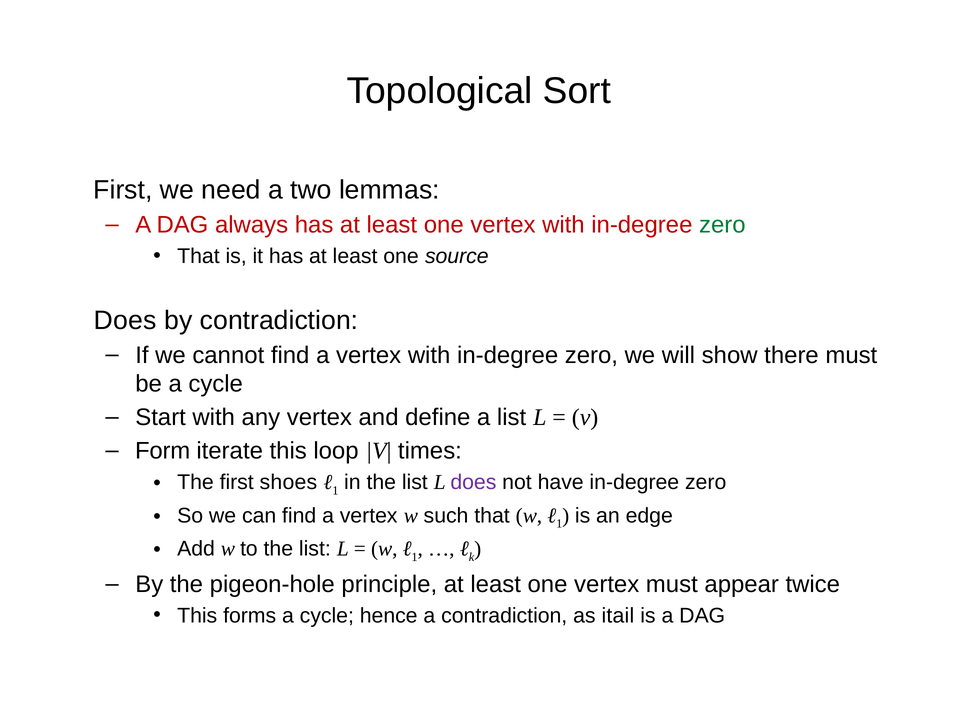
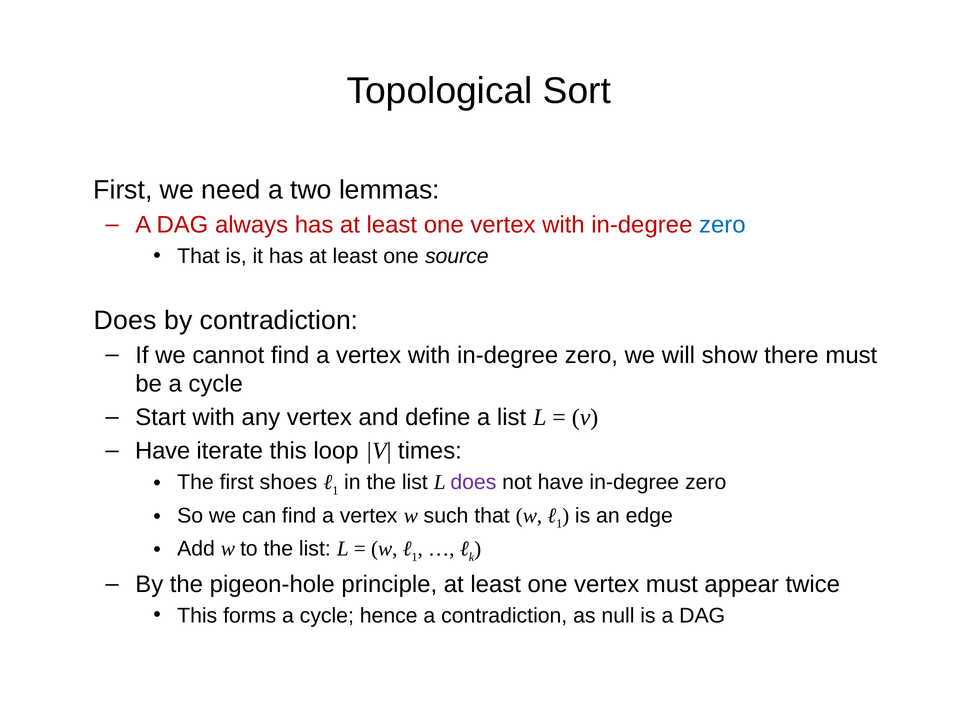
zero at (722, 225) colour: green -> blue
Form at (163, 451): Form -> Have
itail: itail -> null
